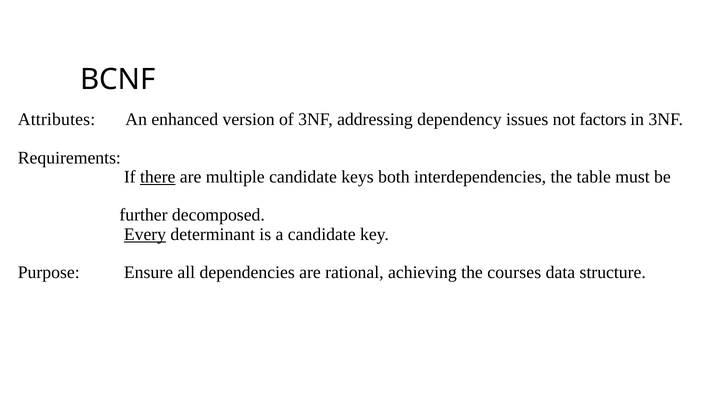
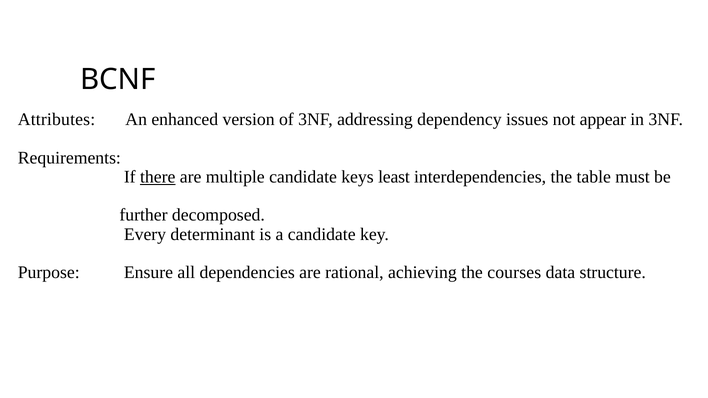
factors: factors -> appear
both: both -> least
Every underline: present -> none
